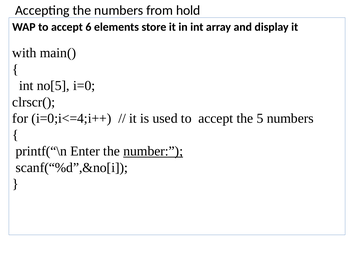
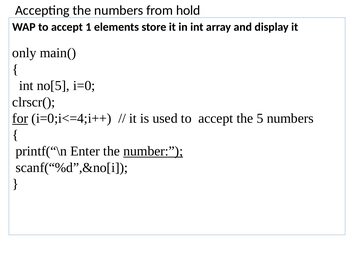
6: 6 -> 1
with: with -> only
for underline: none -> present
